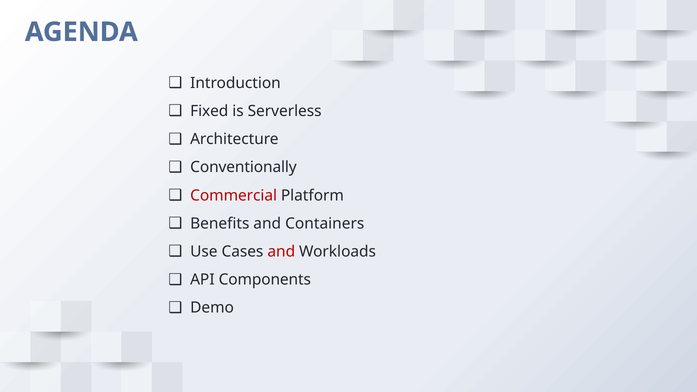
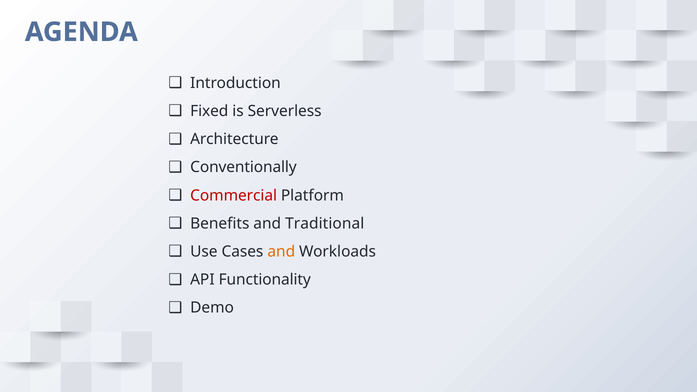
Containers: Containers -> Traditional
and at (281, 252) colour: red -> orange
Components: Components -> Functionality
